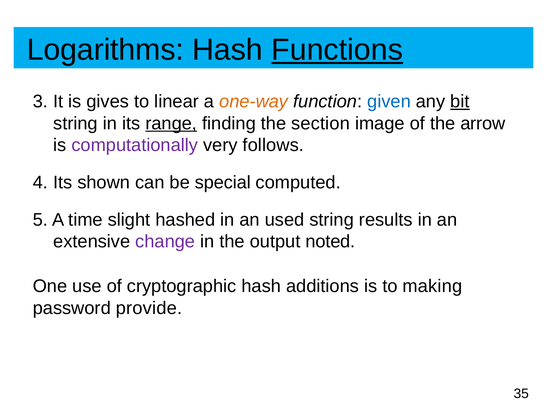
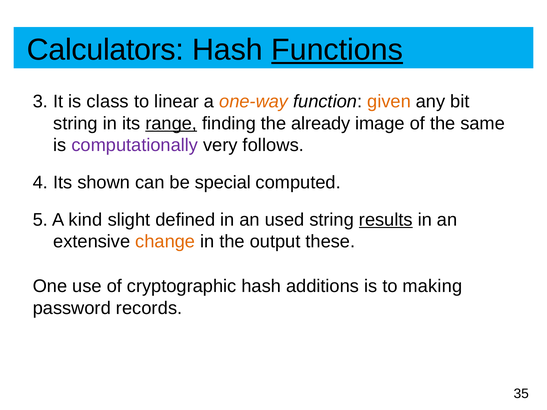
Logarithms: Logarithms -> Calculators
gives: gives -> class
given colour: blue -> orange
bit underline: present -> none
section: section -> already
arrow: arrow -> same
time: time -> kind
hashed: hashed -> defined
results underline: none -> present
change colour: purple -> orange
noted: noted -> these
provide: provide -> records
